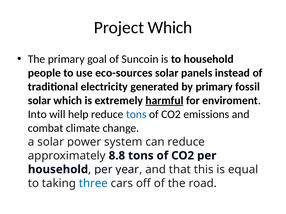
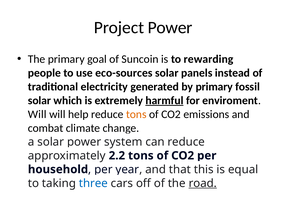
Project Which: Which -> Power
to household: household -> rewarding
Into at (37, 115): Into -> Will
tons at (136, 115) colour: blue -> orange
8.8: 8.8 -> 2.2
road underline: none -> present
